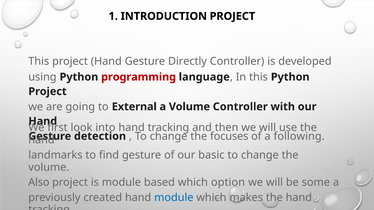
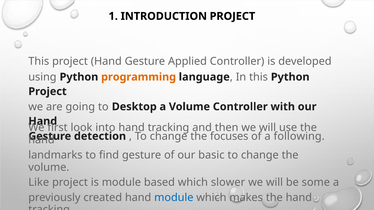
Directly: Directly -> Applied
programming colour: red -> orange
External: External -> Desktop
Also: Also -> Like
option: option -> slower
